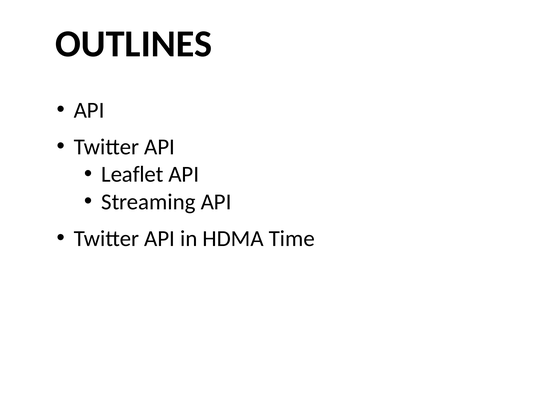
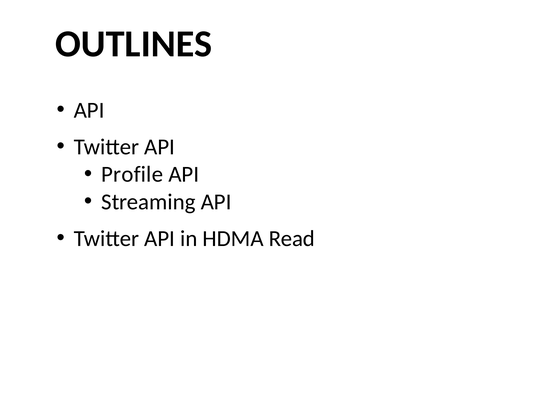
Leaflet: Leaflet -> Profile
Time: Time -> Read
